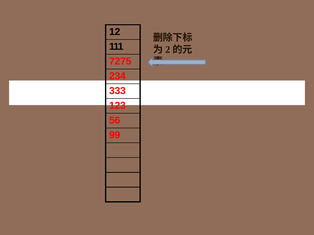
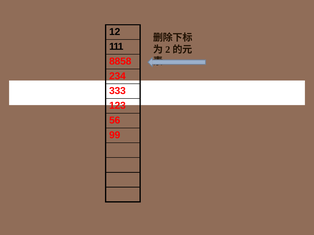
7275: 7275 -> 8858
